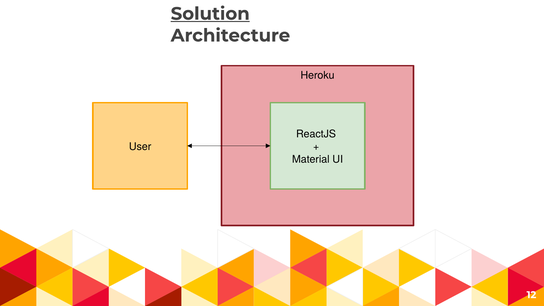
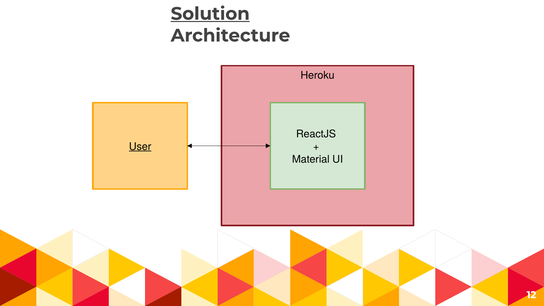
User underline: none -> present
